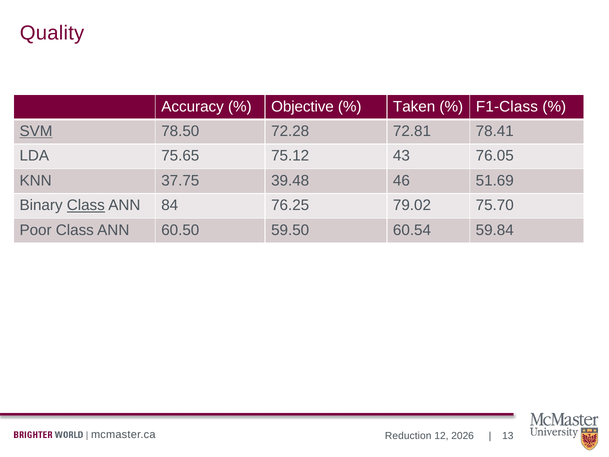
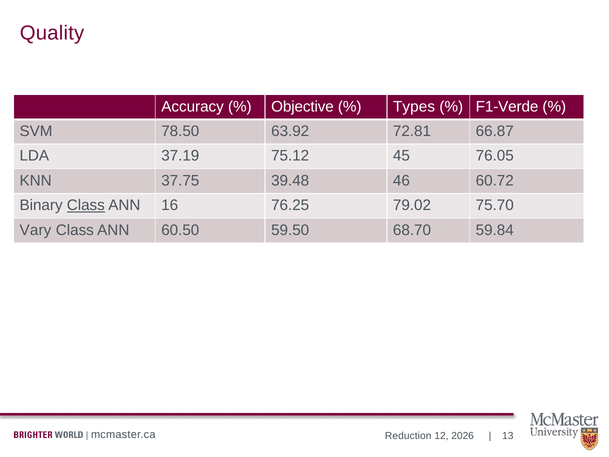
Taken: Taken -> Types
F1-Class: F1-Class -> F1-Verde
SVM underline: present -> none
72.28: 72.28 -> 63.92
78.41: 78.41 -> 66.87
75.65: 75.65 -> 37.19
43: 43 -> 45
51.69: 51.69 -> 60.72
84: 84 -> 16
Poor: Poor -> Vary
60.54: 60.54 -> 68.70
